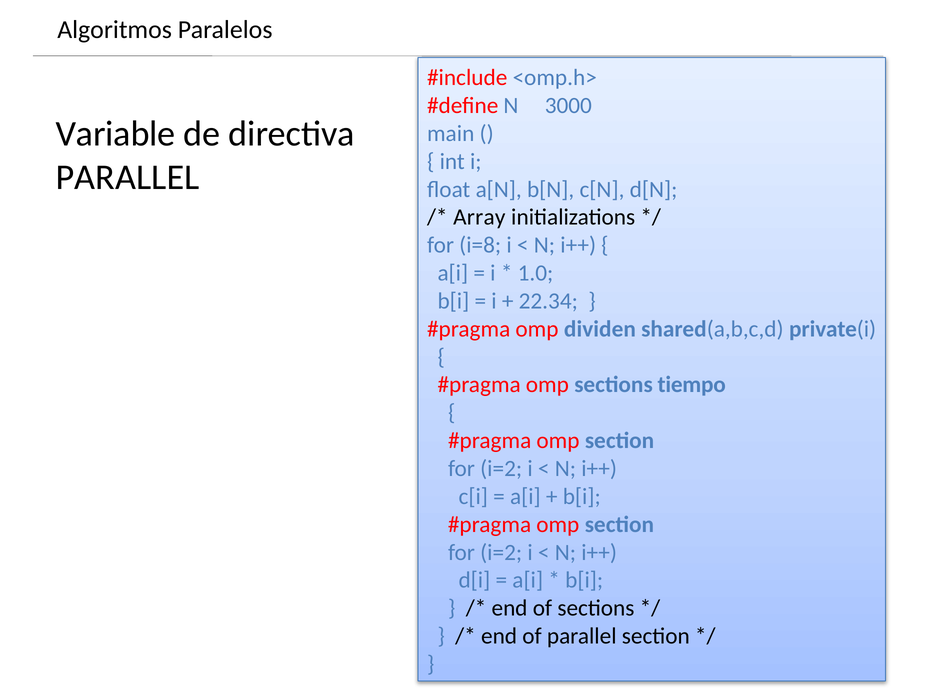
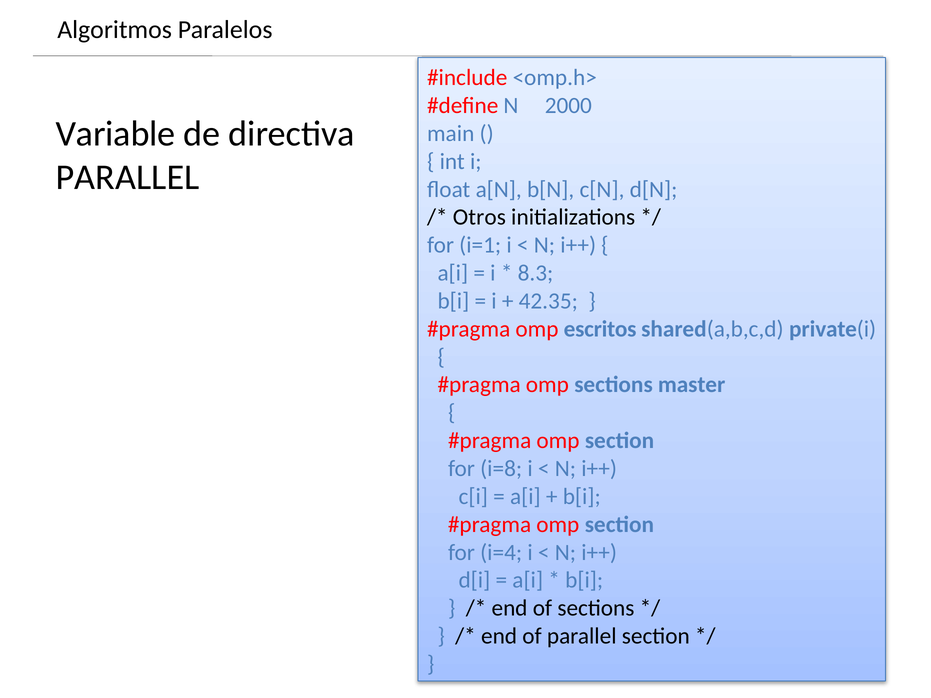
3000: 3000 -> 2000
Array: Array -> Otros
i=8: i=8 -> i=1
1.0: 1.0 -> 8.3
22.34: 22.34 -> 42.35
dividen: dividen -> escritos
tiempo: tiempo -> master
i=2 at (501, 469): i=2 -> i=8
i=2 at (501, 553): i=2 -> i=4
